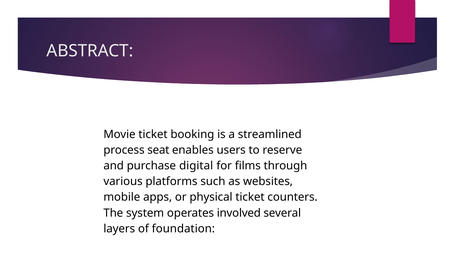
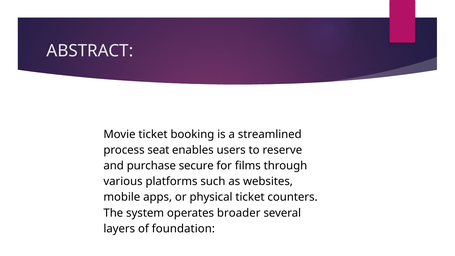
digital: digital -> secure
involved: involved -> broader
